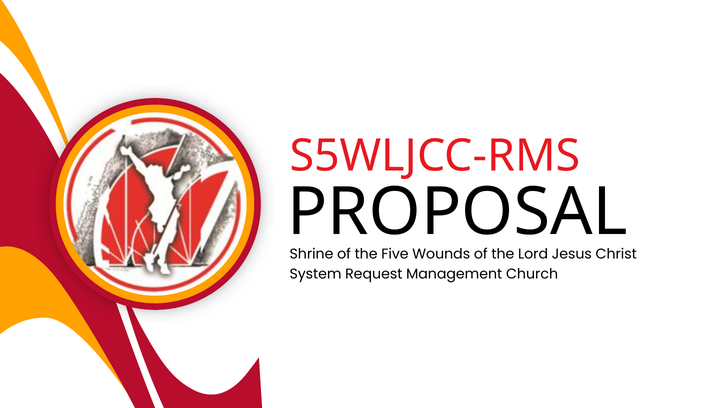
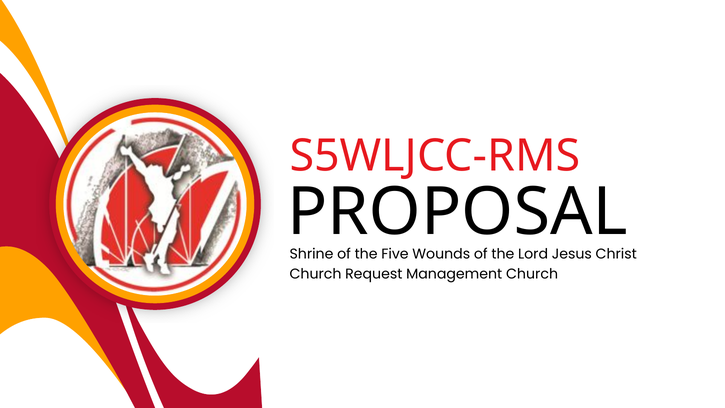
System at (316, 274): System -> Church
